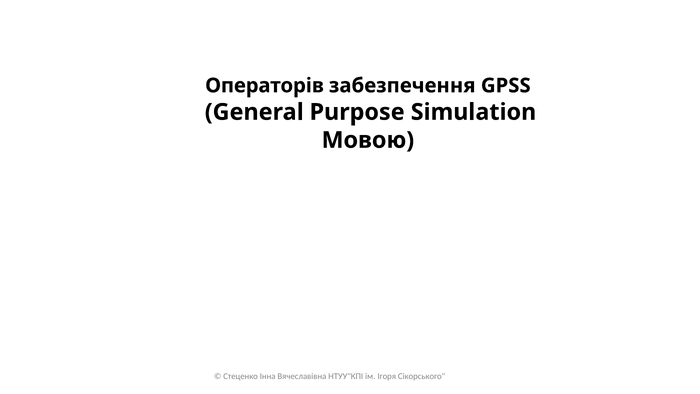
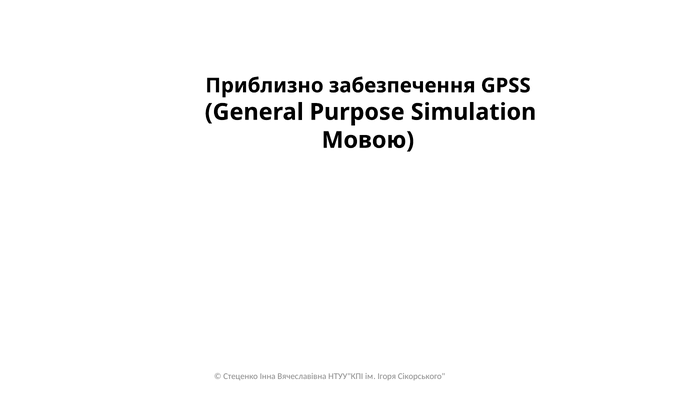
Операторів: Операторів -> Приблизно
